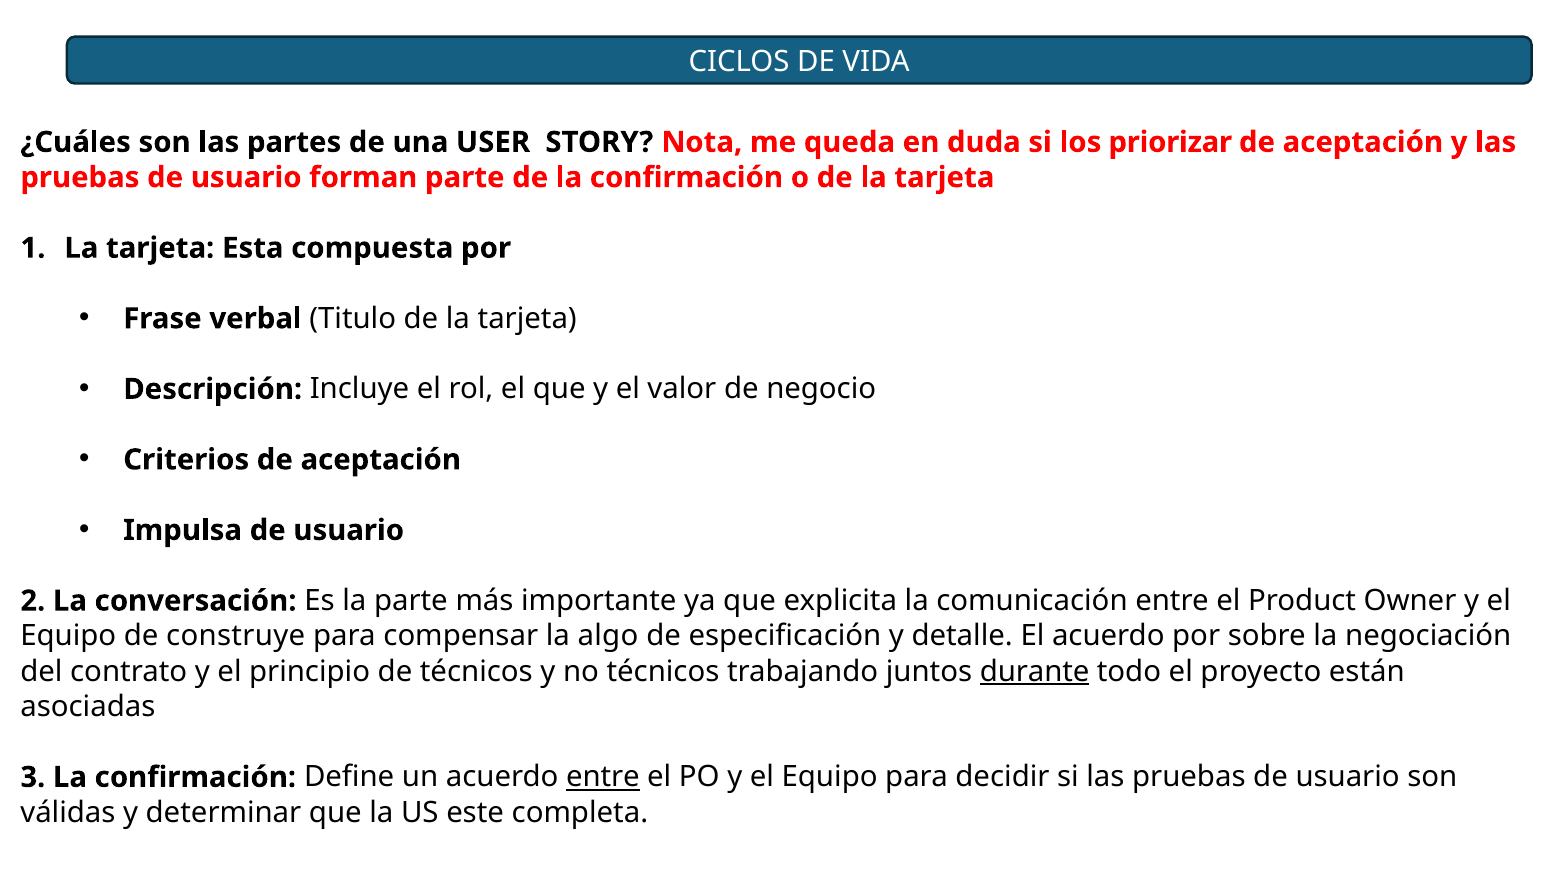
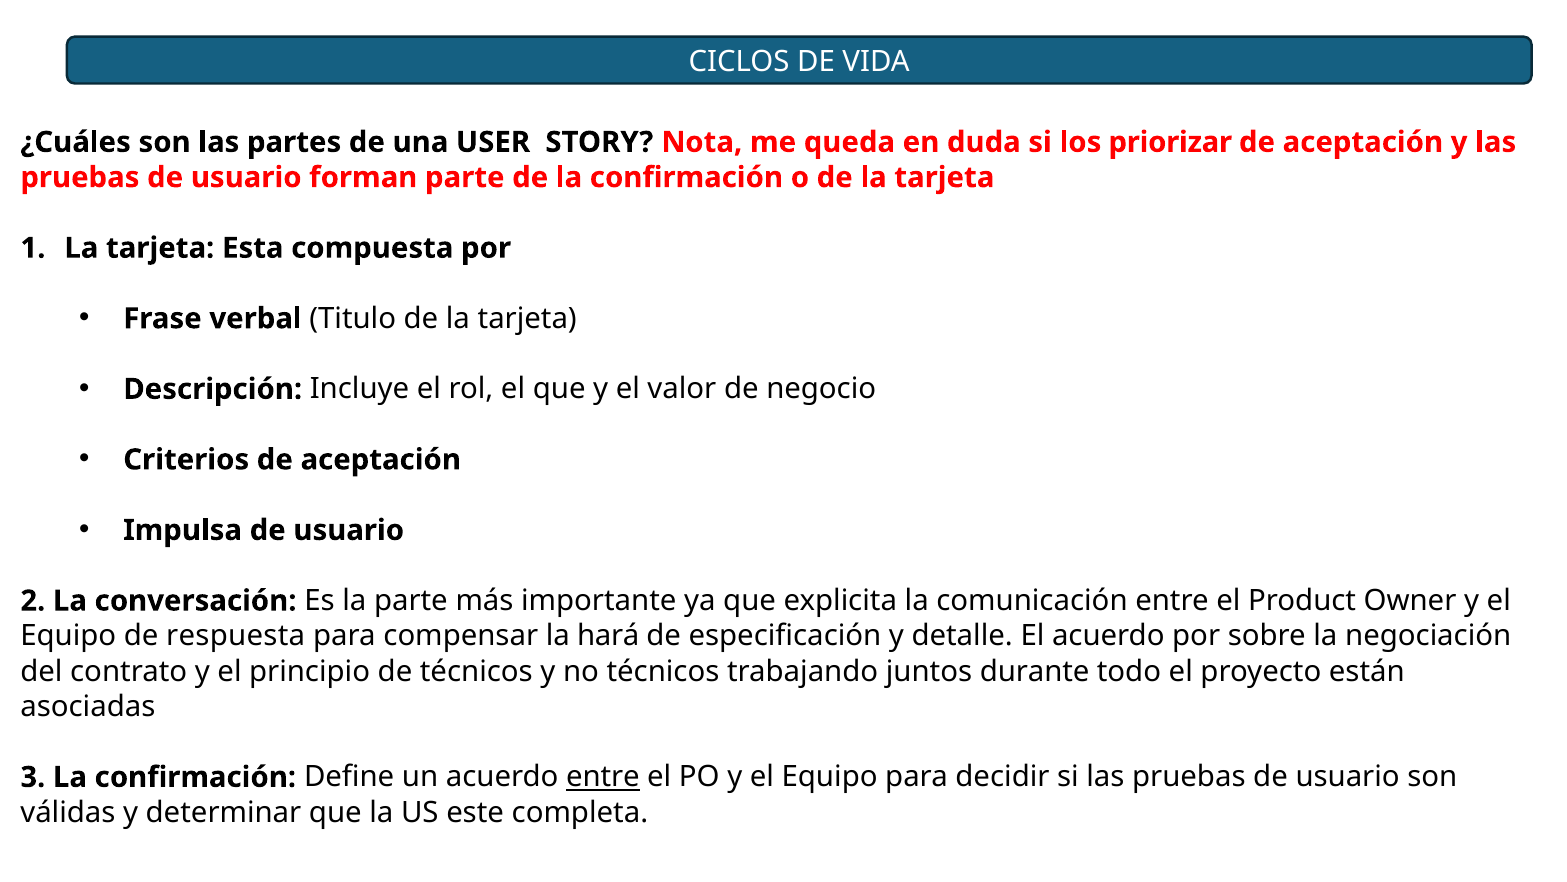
construye: construye -> respuesta
algo: algo -> hará
durante underline: present -> none
